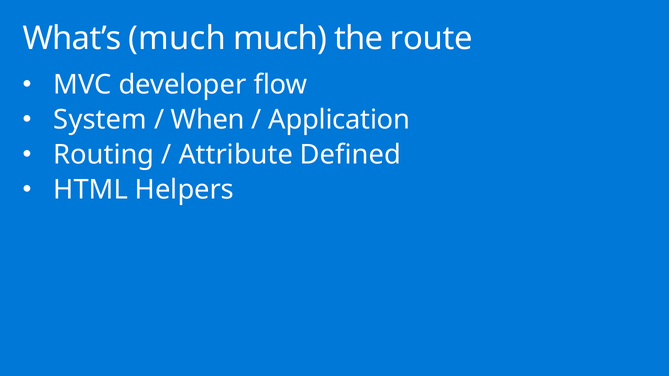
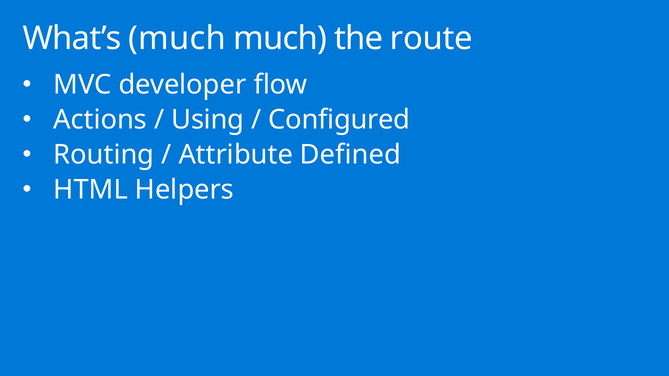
System: System -> Actions
When: When -> Using
Application: Application -> Configured
